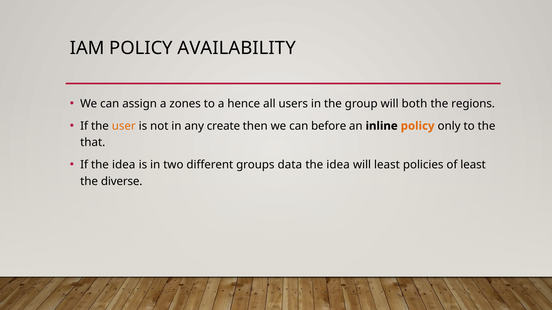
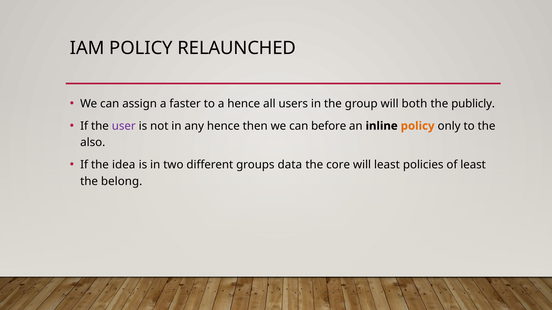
AVAILABILITY: AVAILABILITY -> RELAUNCHED
zones: zones -> faster
regions: regions -> publicly
user colour: orange -> purple
any create: create -> hence
that: that -> also
idea at (338, 165): idea -> core
diverse: diverse -> belong
